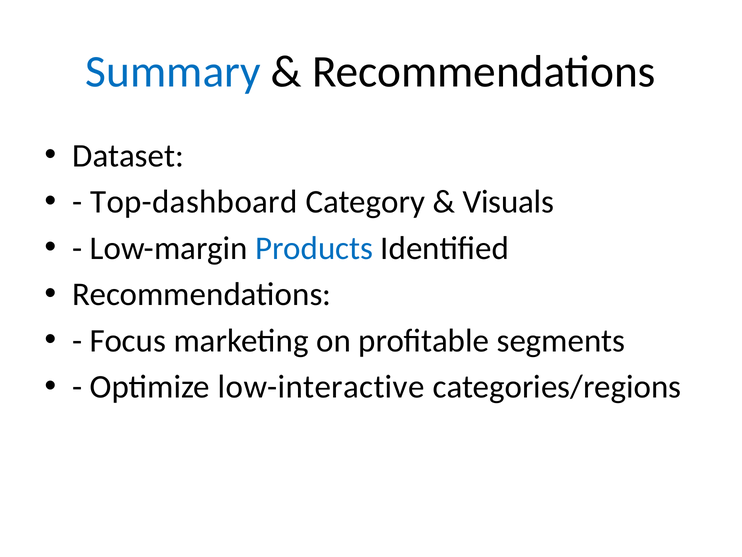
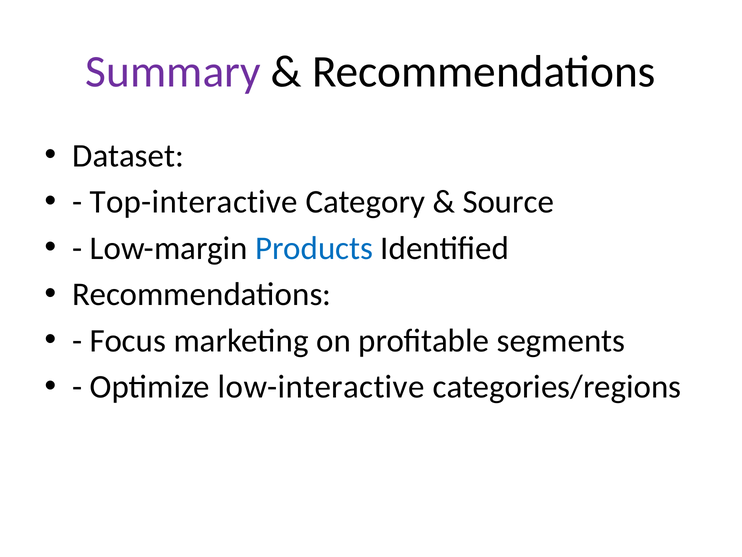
Summary colour: blue -> purple
Top-dashboard: Top-dashboard -> Top-interactive
Visuals: Visuals -> Source
